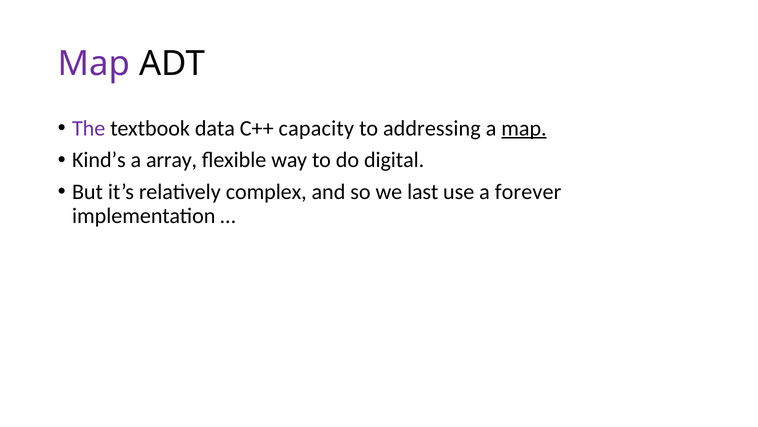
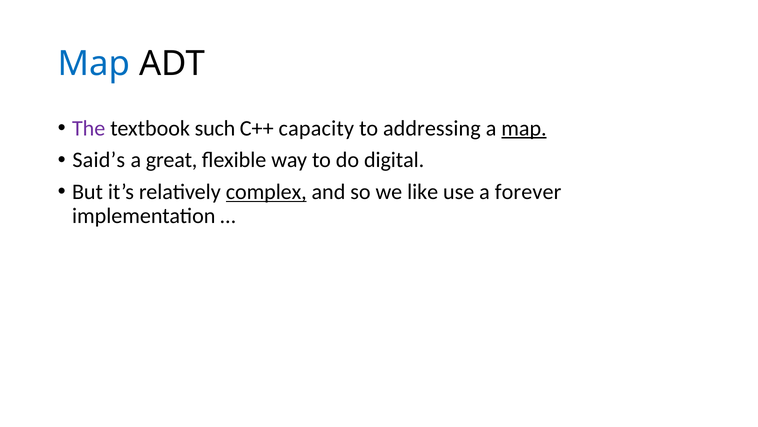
Map at (94, 64) colour: purple -> blue
data: data -> such
Kind’s: Kind’s -> Said’s
array: array -> great
complex underline: none -> present
last: last -> like
